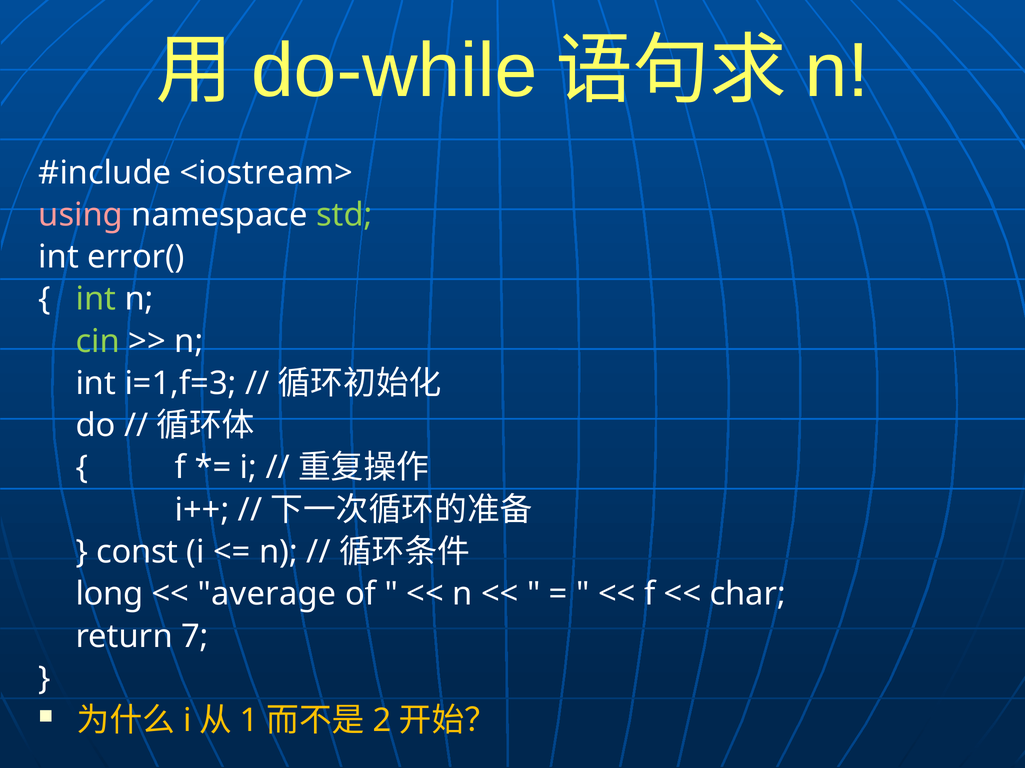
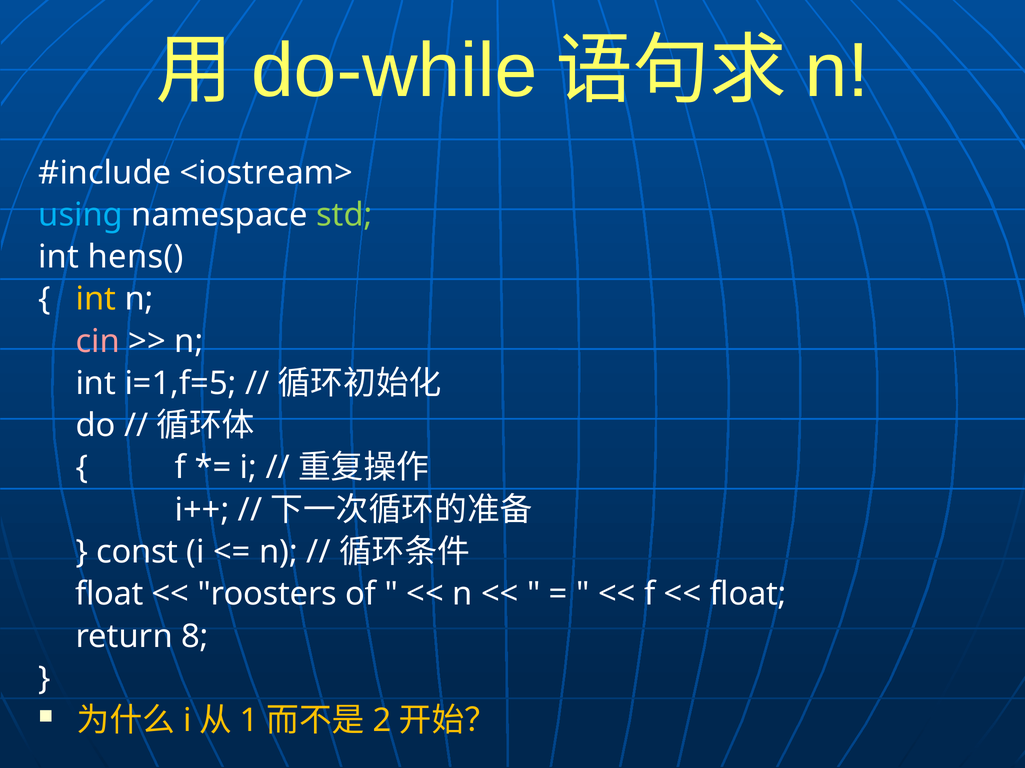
using colour: pink -> light blue
error(: error( -> hens(
int at (96, 299) colour: light green -> yellow
cin colour: light green -> pink
i=1,f=3: i=1,f=3 -> i=1,f=5
long at (109, 595): long -> float
average: average -> roosters
char at (748, 595): char -> float
7: 7 -> 8
